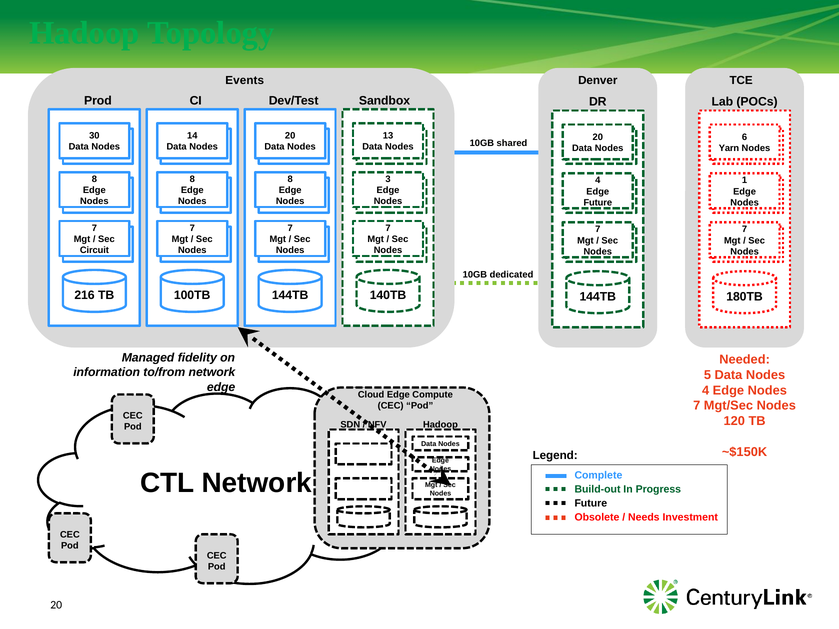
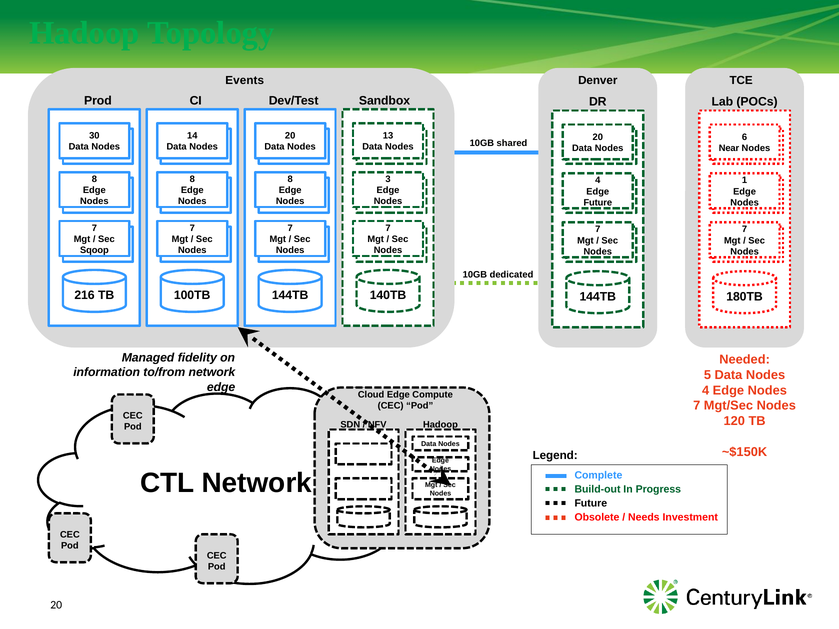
Yarn: Yarn -> Near
Circuit: Circuit -> Sqoop
